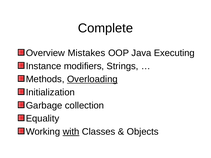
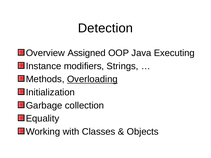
Complete: Complete -> Detection
Mistakes: Mistakes -> Assigned
with underline: present -> none
